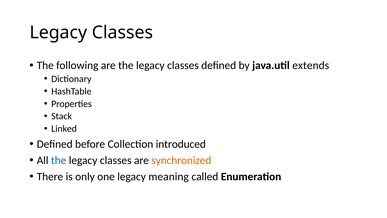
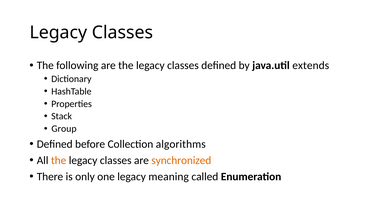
Linked: Linked -> Group
introduced: introduced -> algorithms
the at (59, 160) colour: blue -> orange
